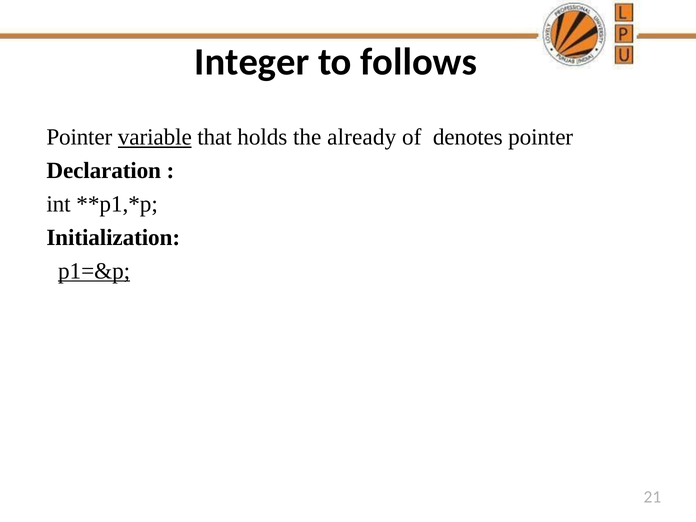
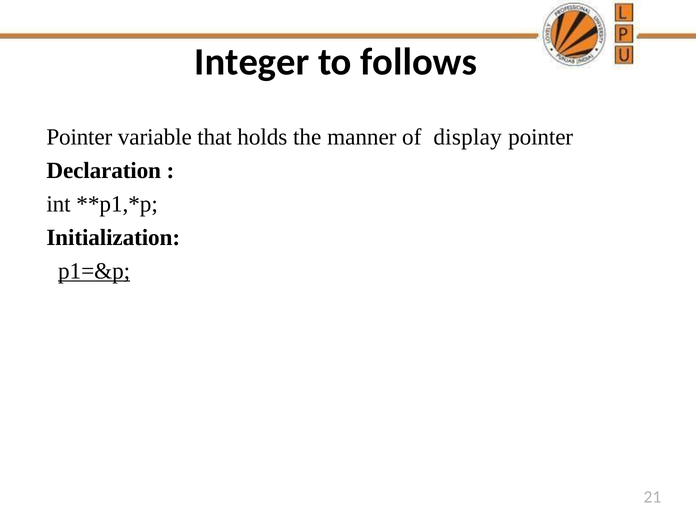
variable underline: present -> none
already: already -> manner
denotes: denotes -> display
